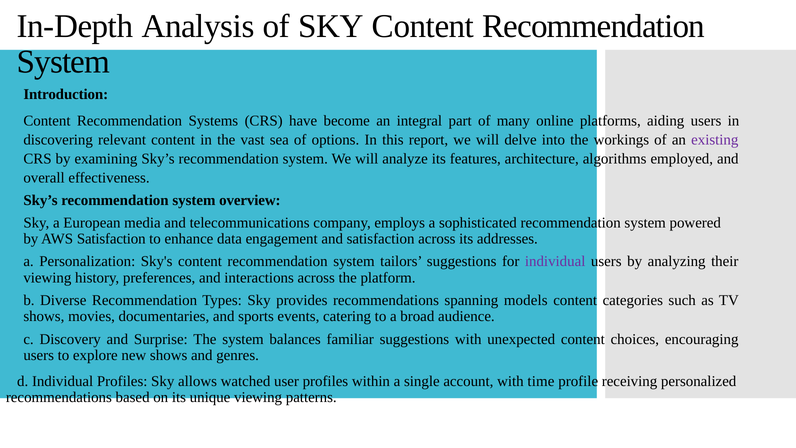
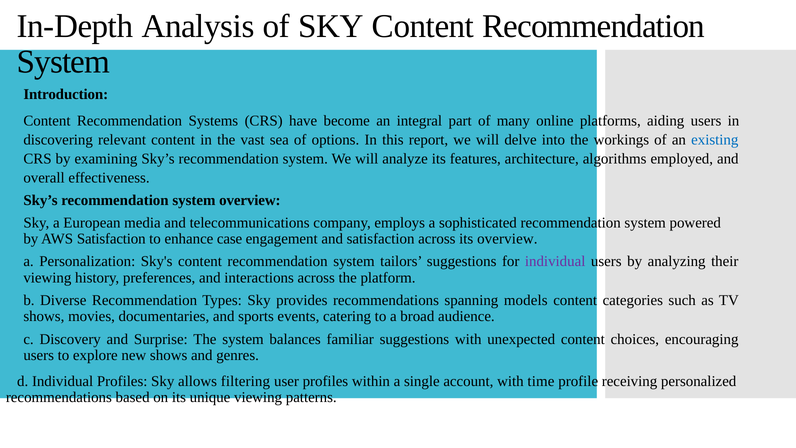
existing colour: purple -> blue
data: data -> case
its addresses: addresses -> overview
watched: watched -> filtering
